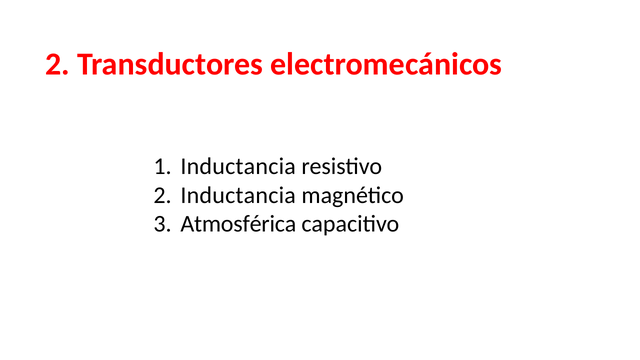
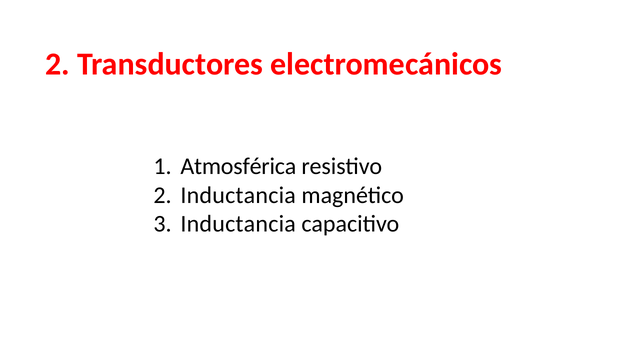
Inductancia at (238, 166): Inductancia -> Atmosférica
Atmosférica at (238, 224): Atmosférica -> Inductancia
